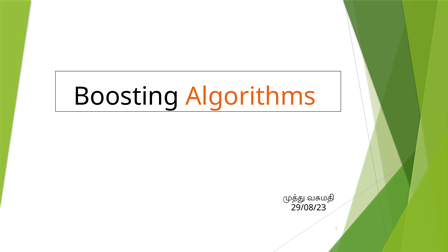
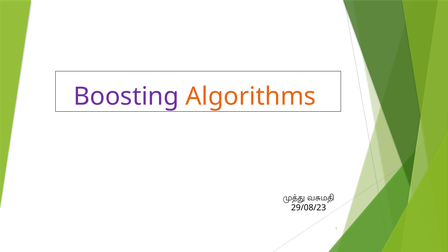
Boosting colour: black -> purple
